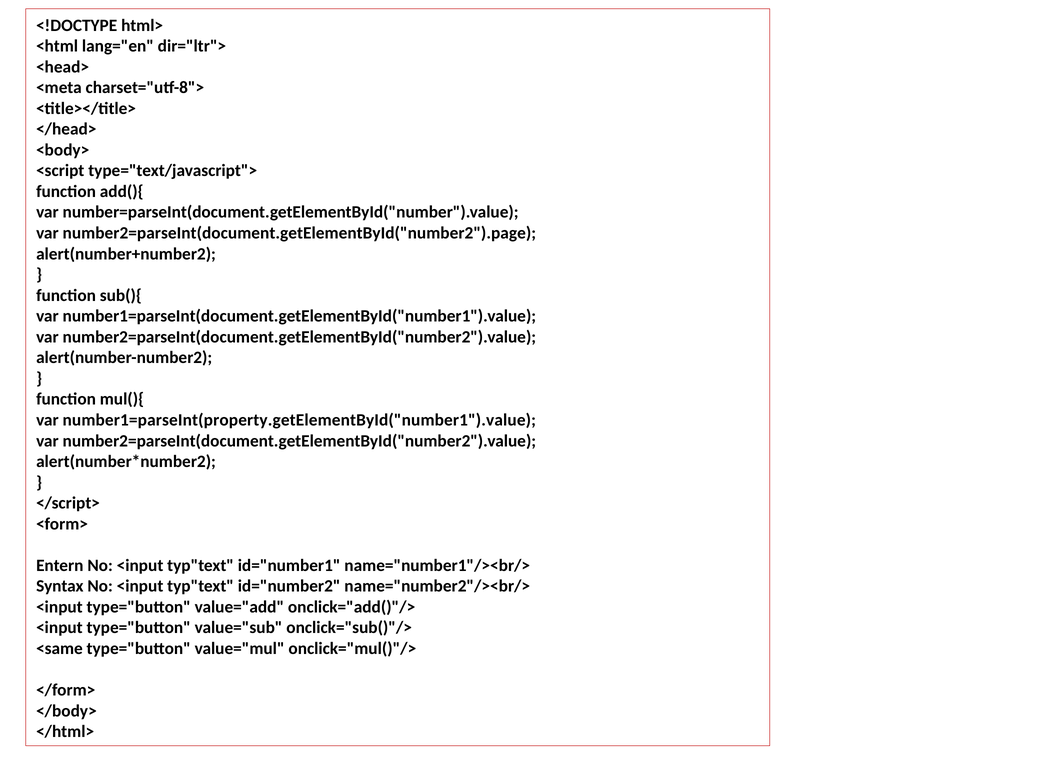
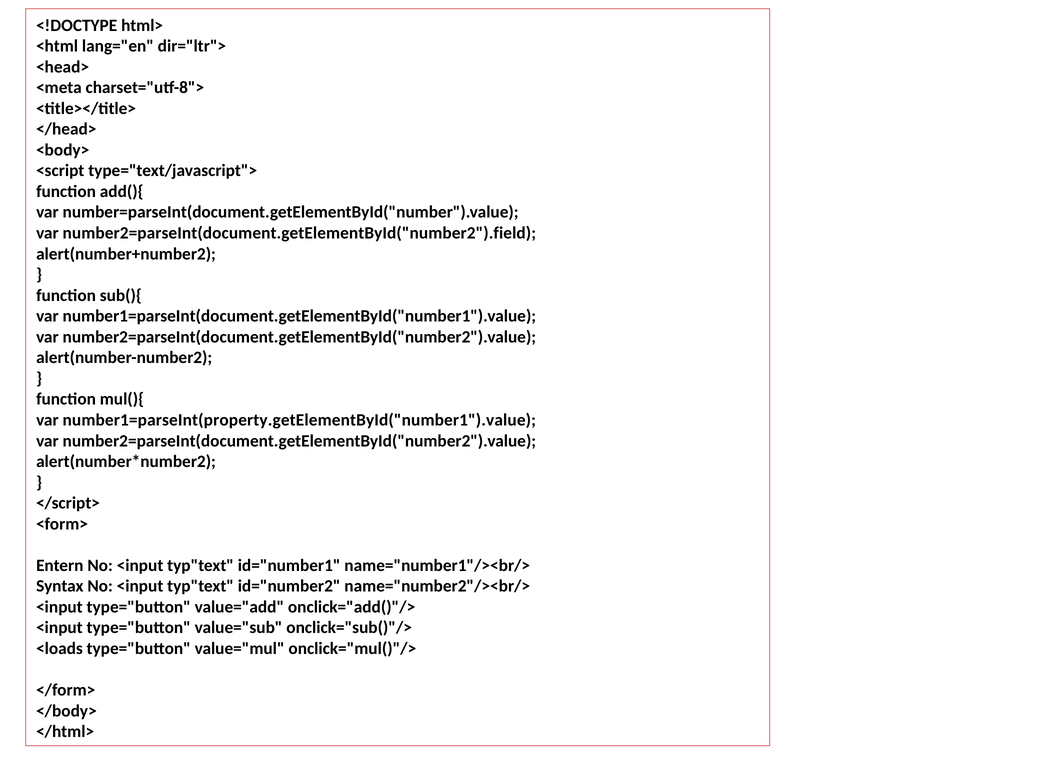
number2=parseInt(document.getElementById("number2").page: number2=parseInt(document.getElementById("number2").page -> number2=parseInt(document.getElementById("number2").field
<same: <same -> <loads
